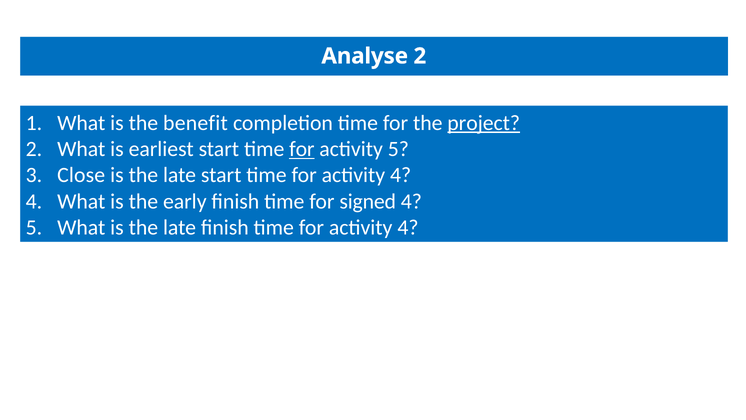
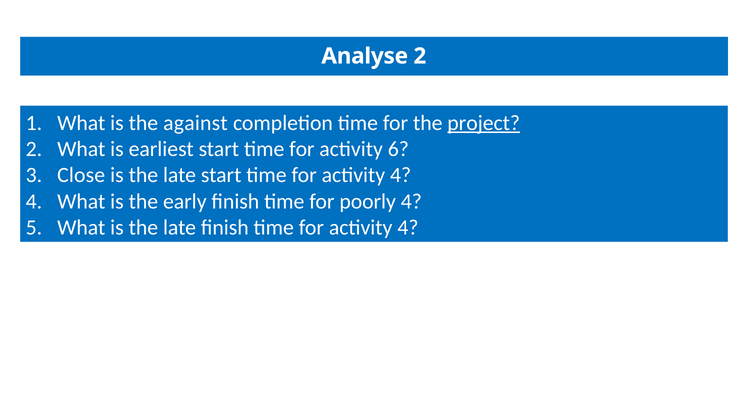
benefit: benefit -> against
for at (302, 149) underline: present -> none
activity 5: 5 -> 6
signed: signed -> poorly
